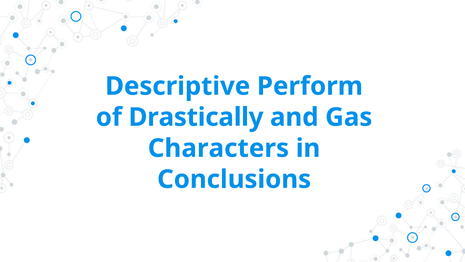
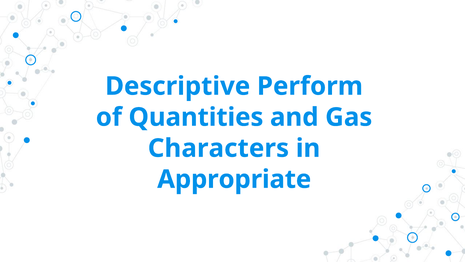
Drastically: Drastically -> Quantities
Conclusions: Conclusions -> Appropriate
